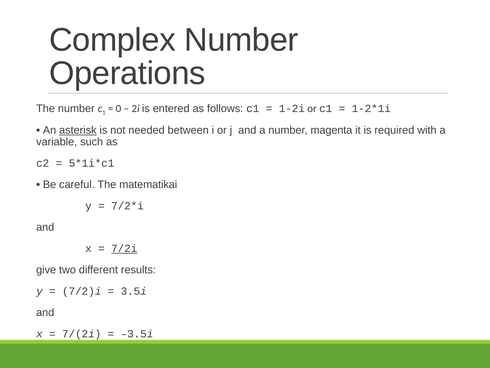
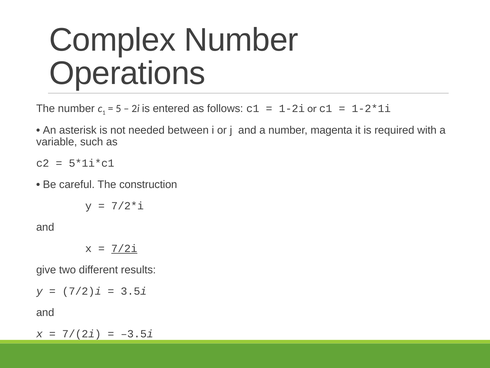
0: 0 -> 5
asterisk underline: present -> none
matematikai: matematikai -> construction
